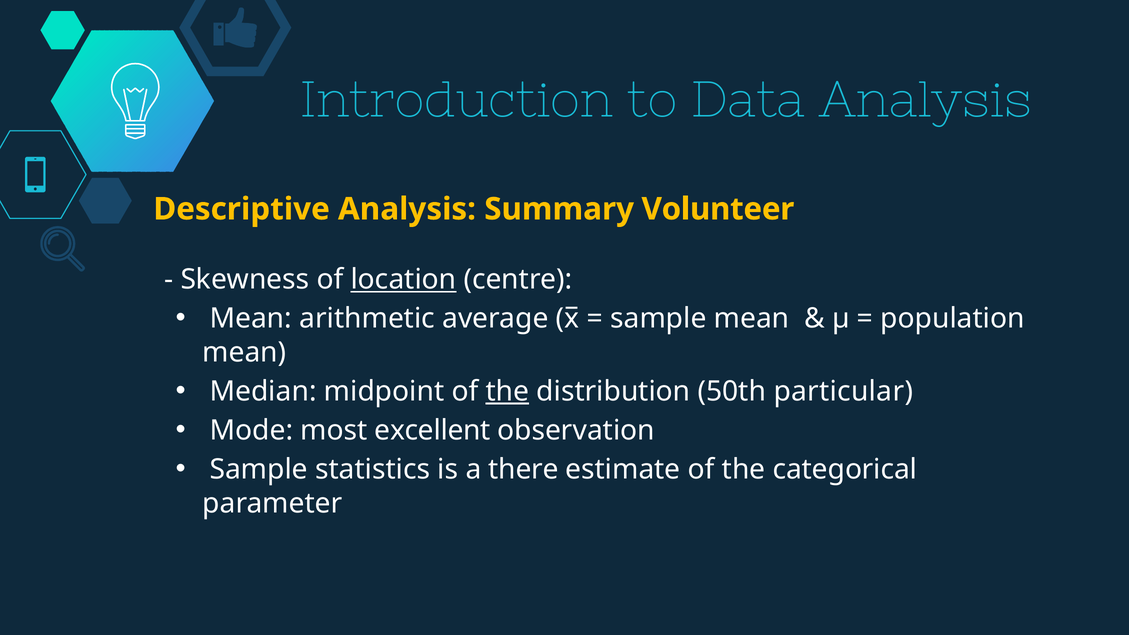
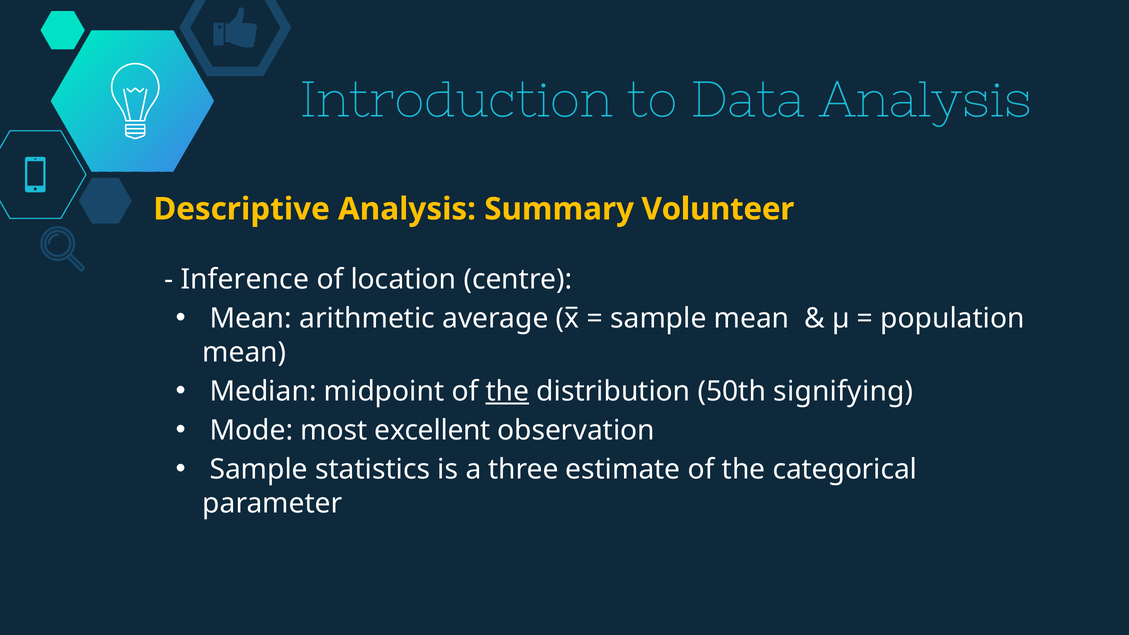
Skewness: Skewness -> Inference
location underline: present -> none
particular: particular -> signifying
there: there -> three
